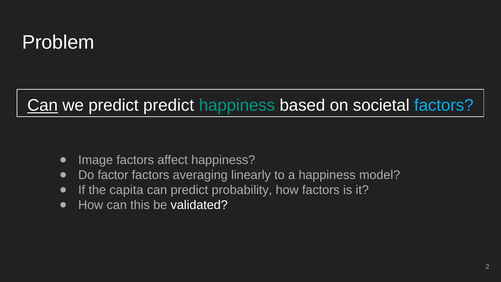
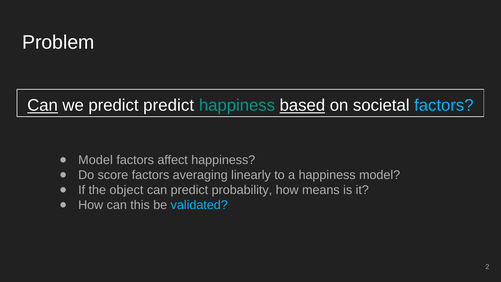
based underline: none -> present
Image at (96, 160): Image -> Model
factor: factor -> score
capita: capita -> object
how factors: factors -> means
validated colour: white -> light blue
